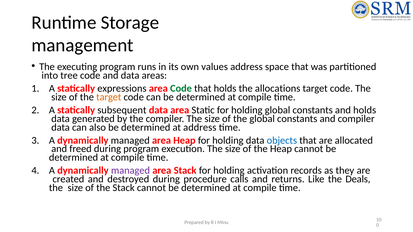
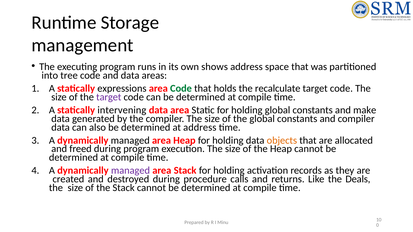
values: values -> shows
allocations: allocations -> recalculate
target at (109, 97) colour: orange -> purple
subsequent: subsequent -> intervening
and holds: holds -> make
objects colour: blue -> orange
